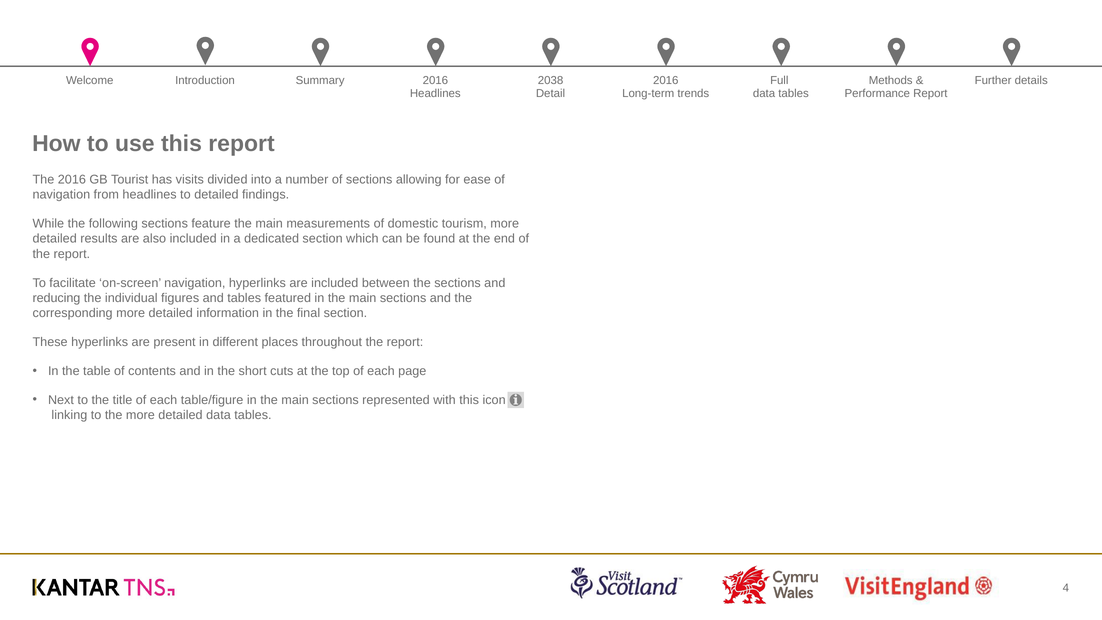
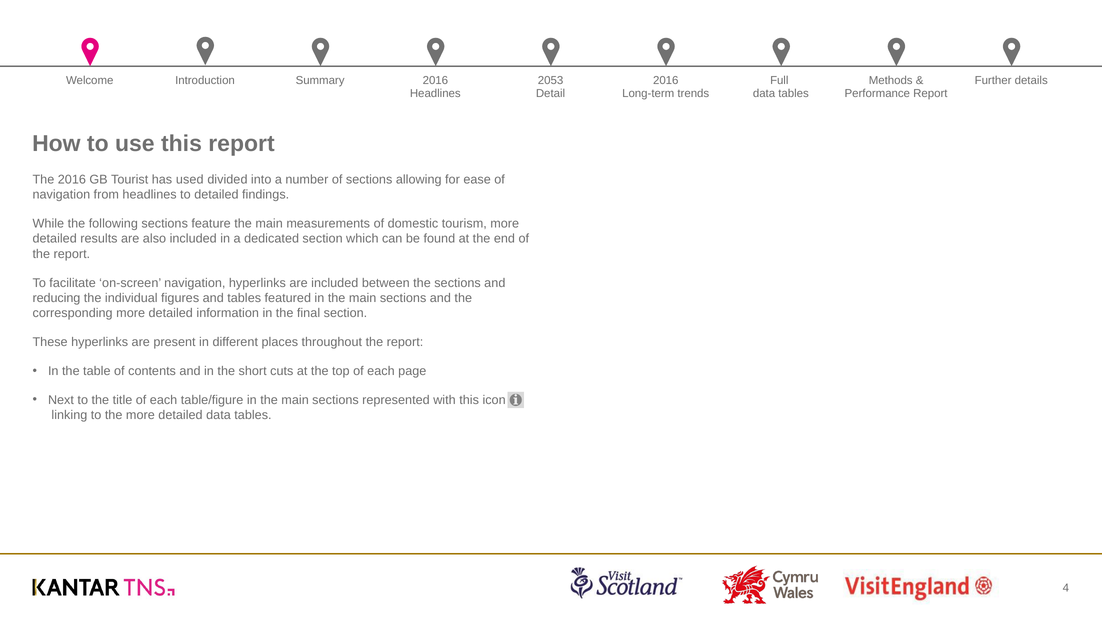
2038: 2038 -> 2053
visits: visits -> used
